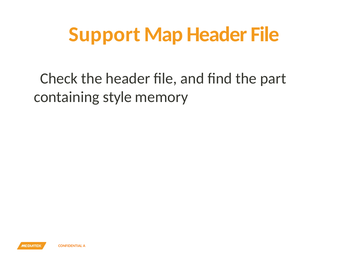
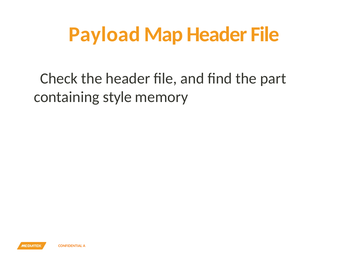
Support: Support -> Payload
